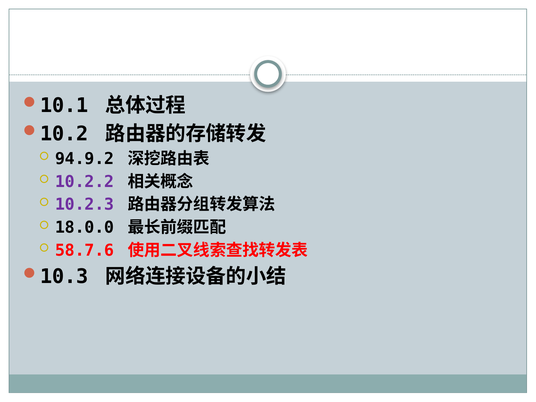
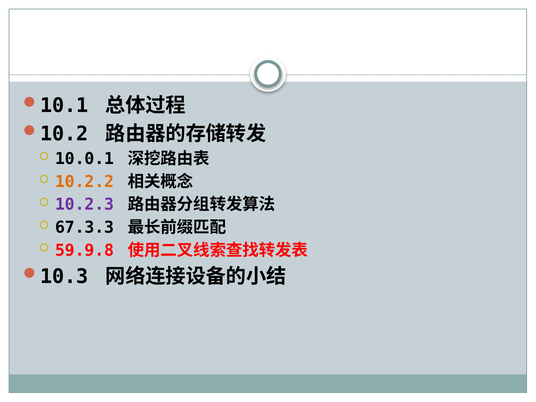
94.9.2: 94.9.2 -> 10.0.1
10.2.2 colour: purple -> orange
18.0.0: 18.0.0 -> 67.3.3
58.7.6: 58.7.6 -> 59.9.8
